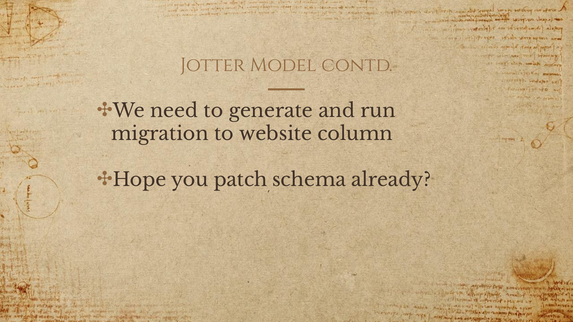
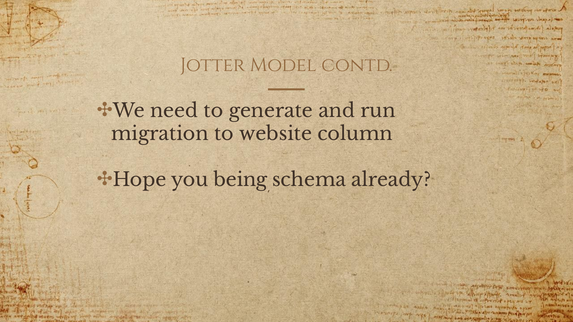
patch: patch -> being
